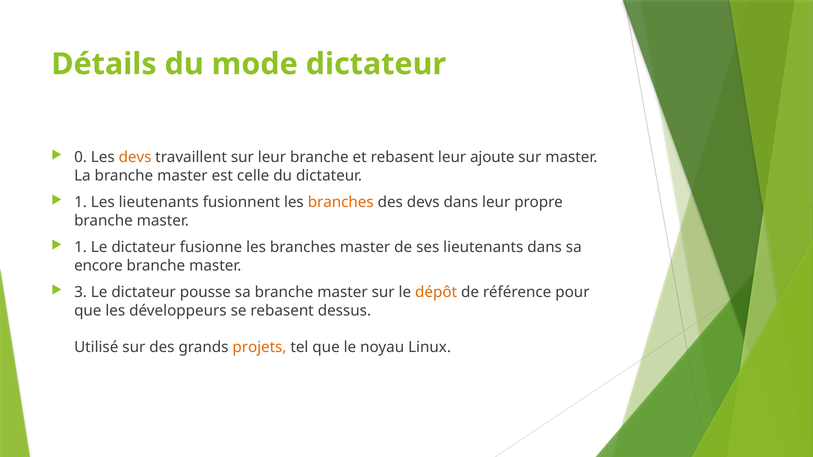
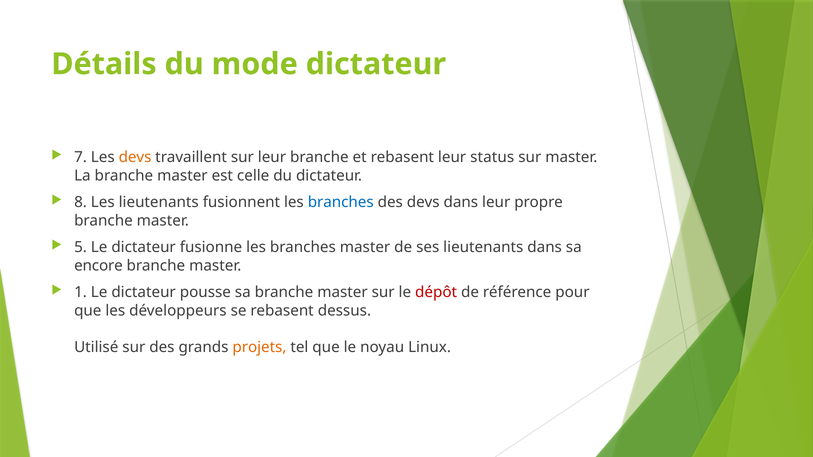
0: 0 -> 7
ajoute: ajoute -> status
1 at (81, 202): 1 -> 8
branches at (341, 202) colour: orange -> blue
1 at (81, 247): 1 -> 5
3: 3 -> 1
dépôt colour: orange -> red
